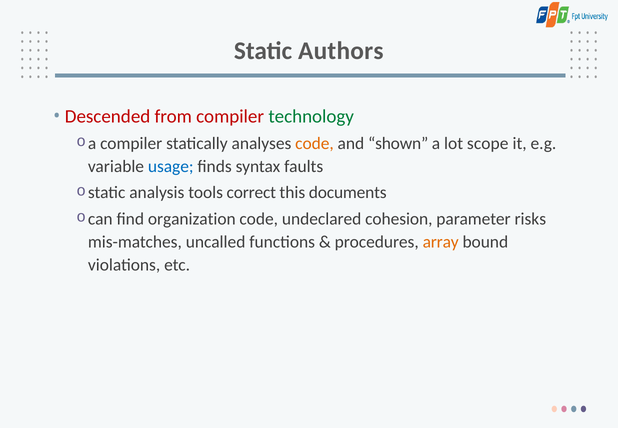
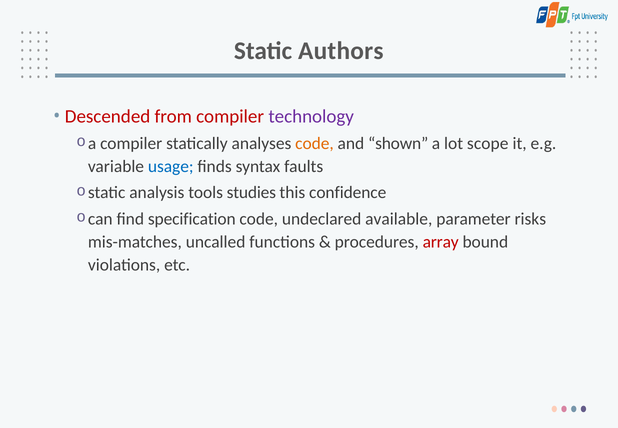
technology colour: green -> purple
correct: correct -> studies
documents: documents -> confidence
organization: organization -> specification
cohesion: cohesion -> available
array colour: orange -> red
